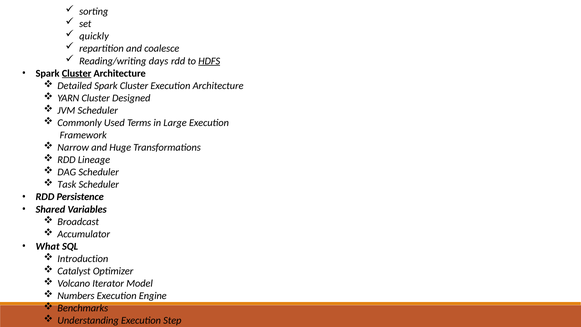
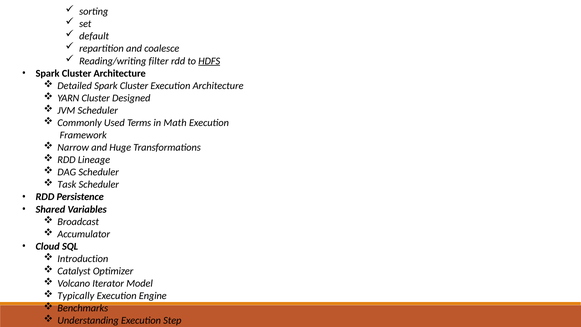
quickly: quickly -> default
days: days -> filter
Cluster at (77, 73) underline: present -> none
Large: Large -> Math
What: What -> Cloud
Numbers: Numbers -> Typically
